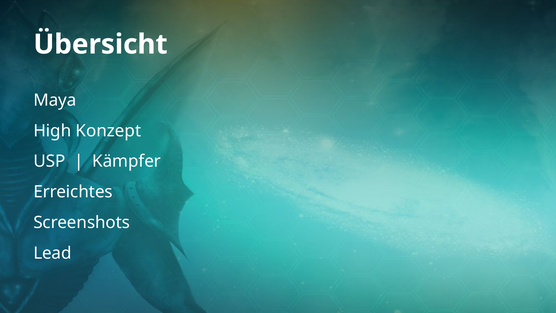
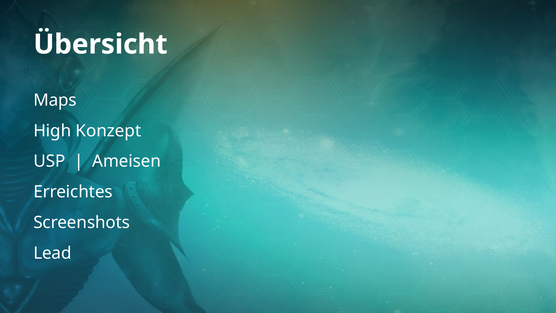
Maya: Maya -> Maps
Kämpfer: Kämpfer -> Ameisen
